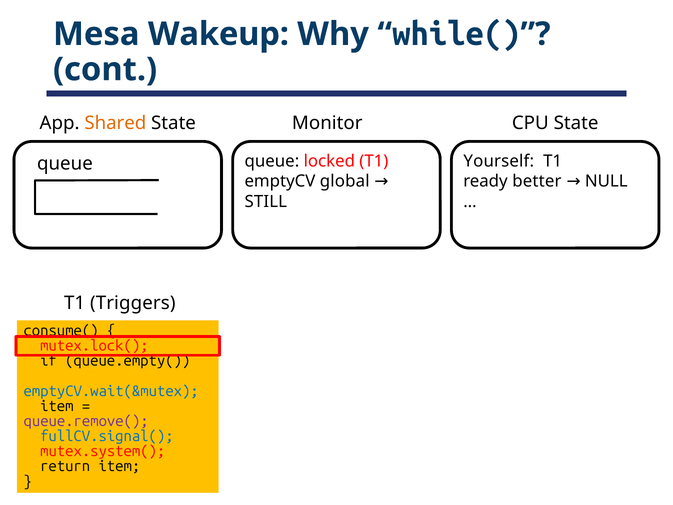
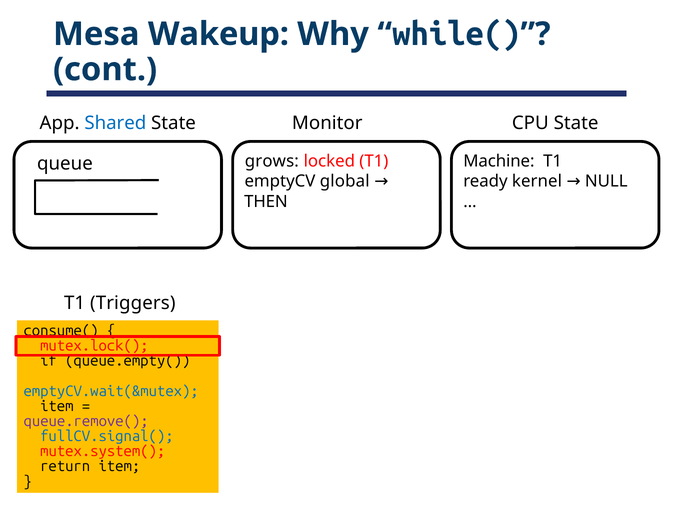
Shared colour: orange -> blue
Yourself: Yourself -> Machine
queue queue: queue -> grows
better: better -> kernel
STILL: STILL -> THEN
